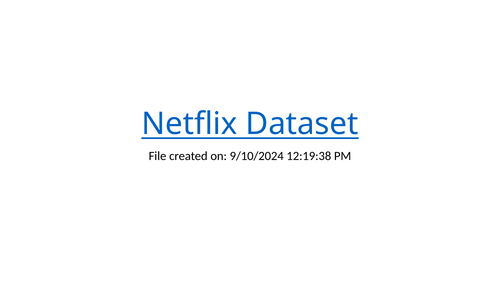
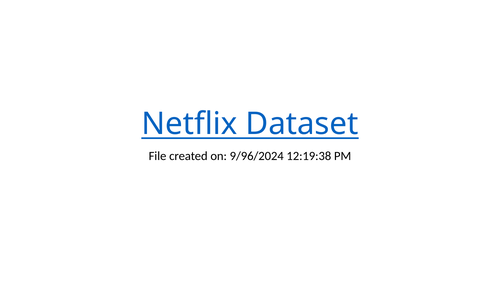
9/10/2024: 9/10/2024 -> 9/96/2024
